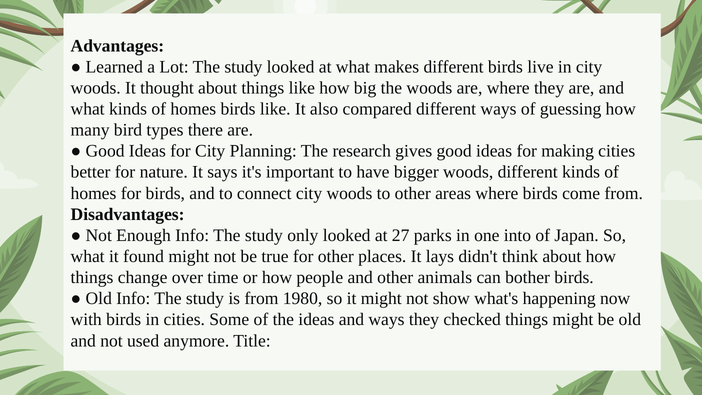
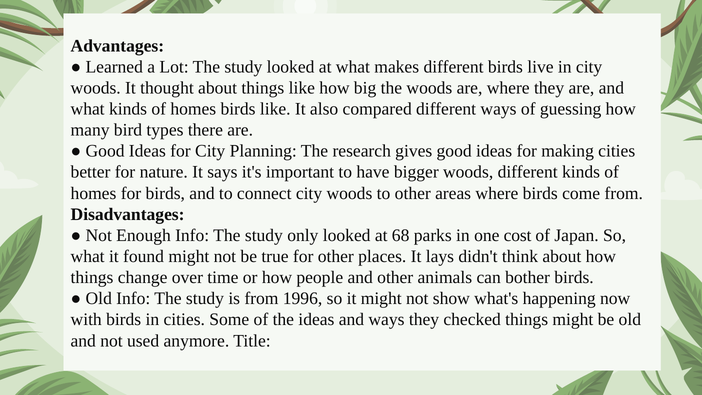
27: 27 -> 68
into: into -> cost
1980: 1980 -> 1996
